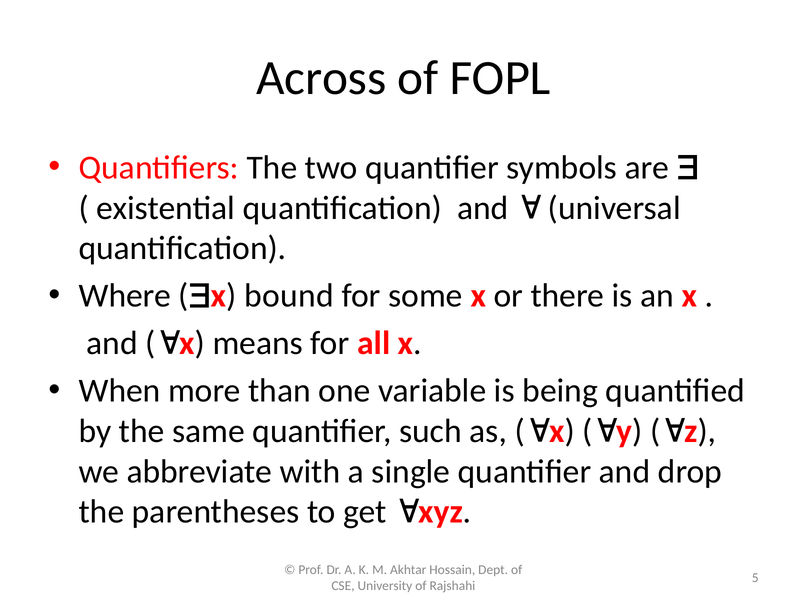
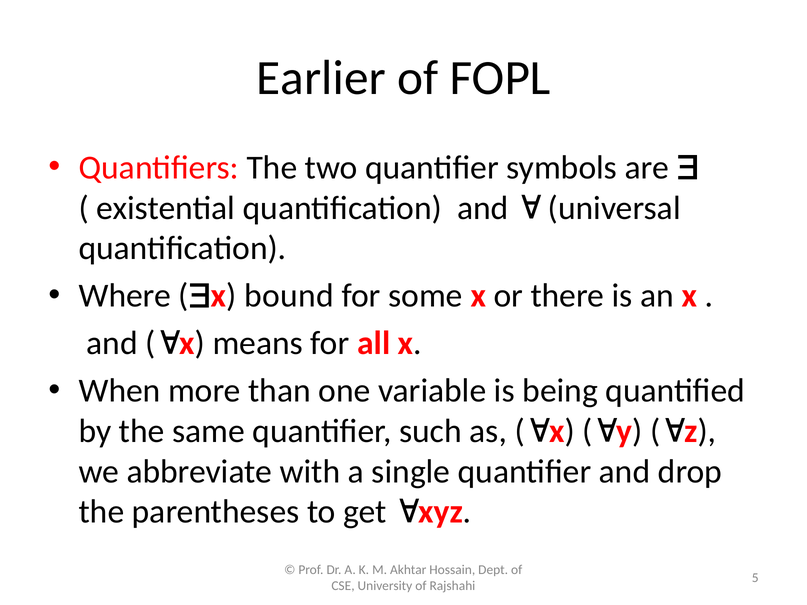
Across: Across -> Earlier
